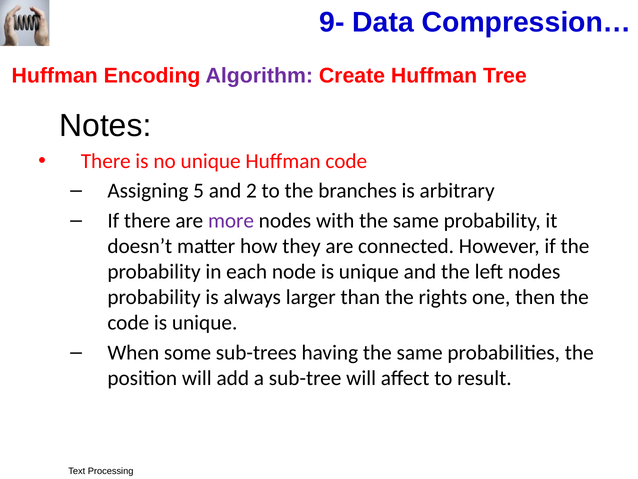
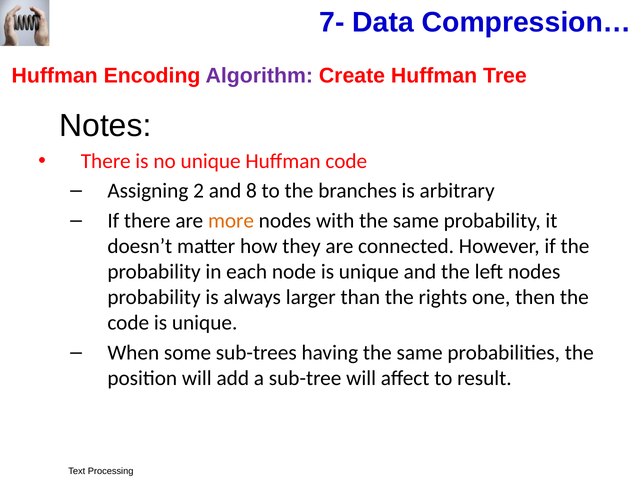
9-: 9- -> 7-
5: 5 -> 2
2: 2 -> 8
more colour: purple -> orange
